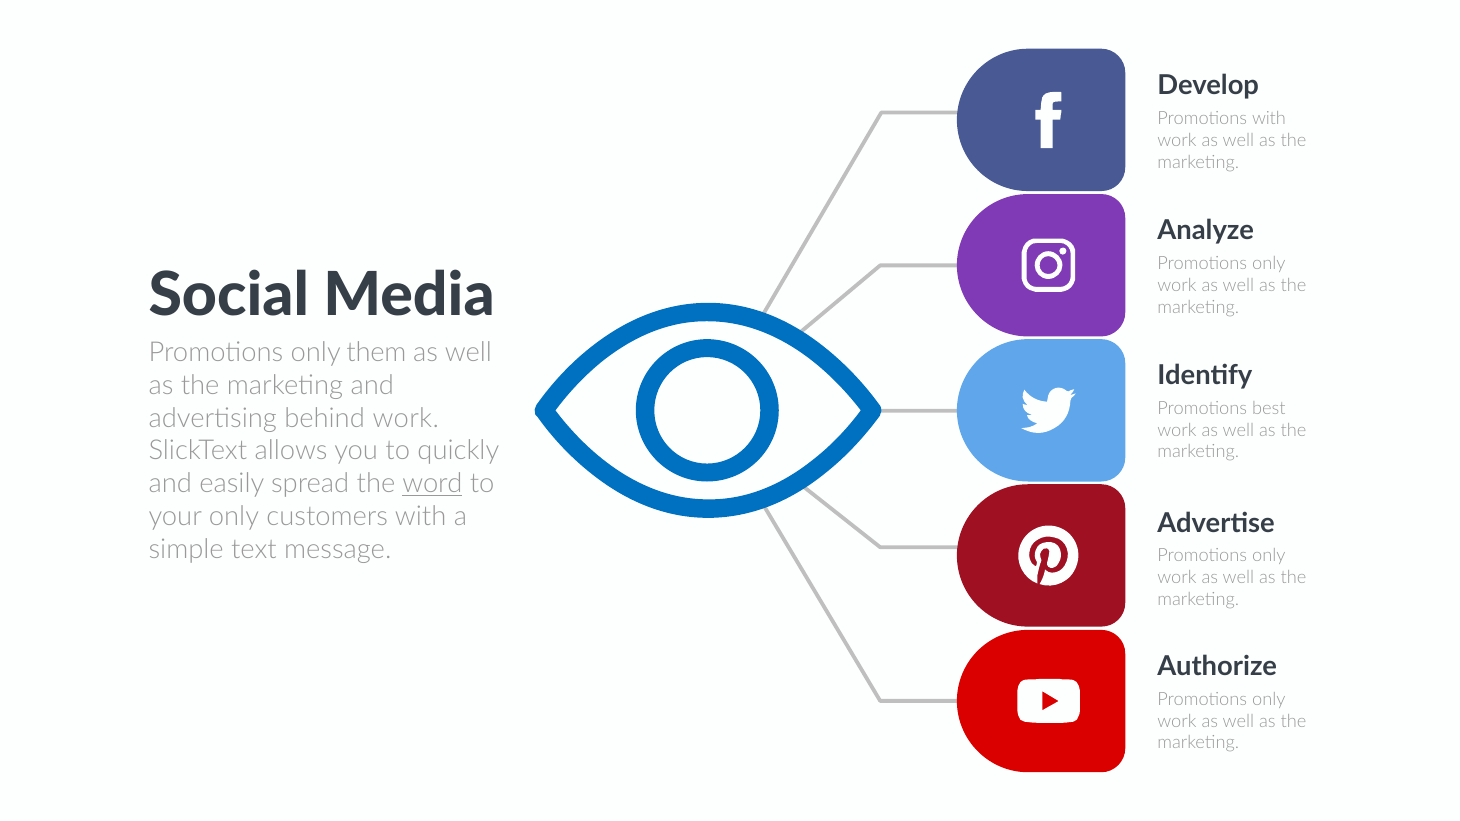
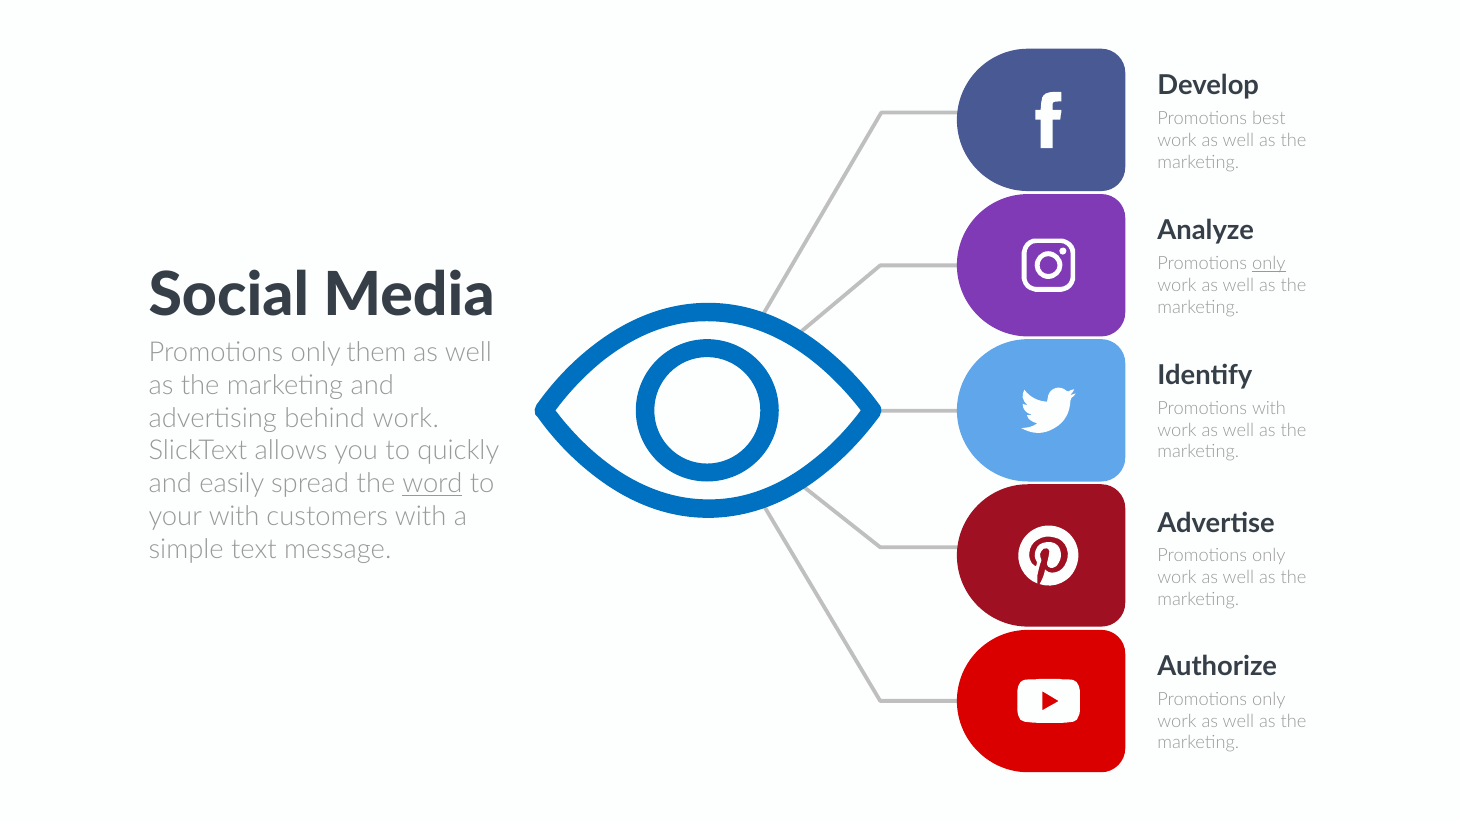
Promotions with: with -> best
only at (1269, 264) underline: none -> present
Promotions best: best -> with
your only: only -> with
